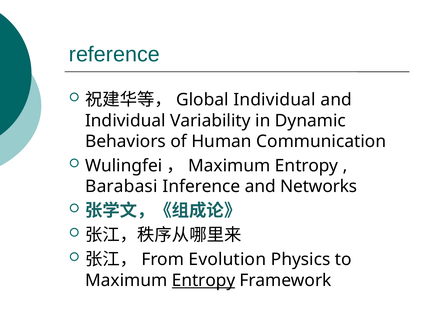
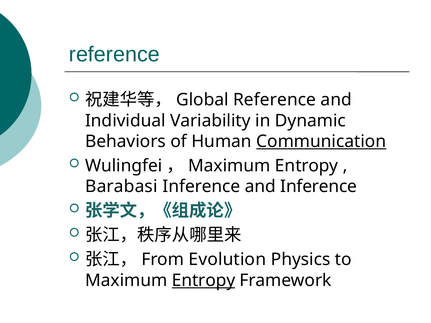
Individual at (275, 100): Individual -> Reference
Communication underline: none -> present
and Networks: Networks -> Inference
